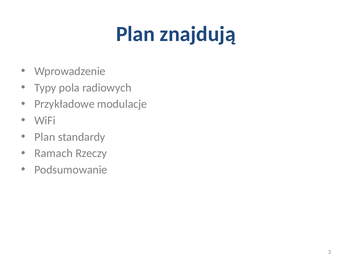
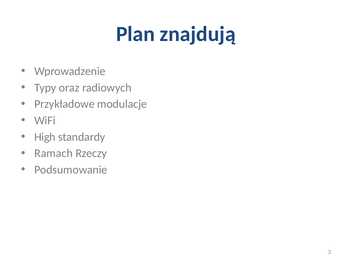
pola: pola -> oraz
Plan at (45, 137): Plan -> High
